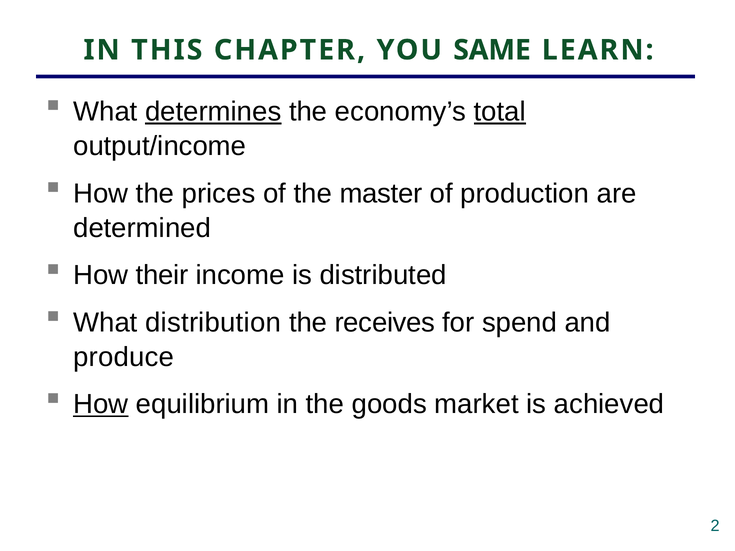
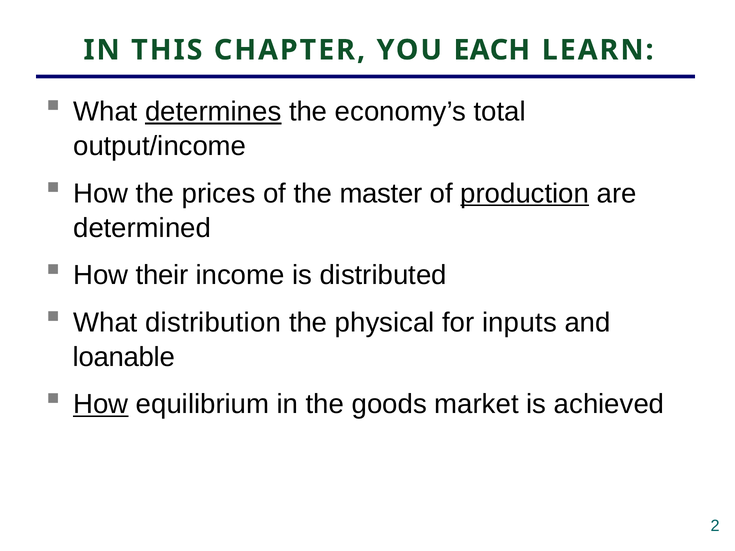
SAME: SAME -> EACH
total underline: present -> none
production underline: none -> present
receives: receives -> physical
spend: spend -> inputs
produce: produce -> loanable
